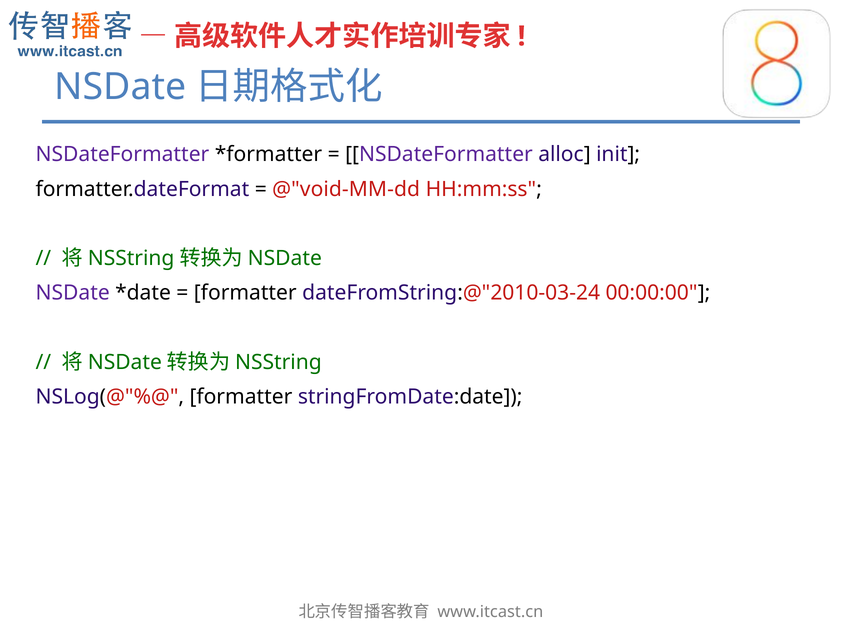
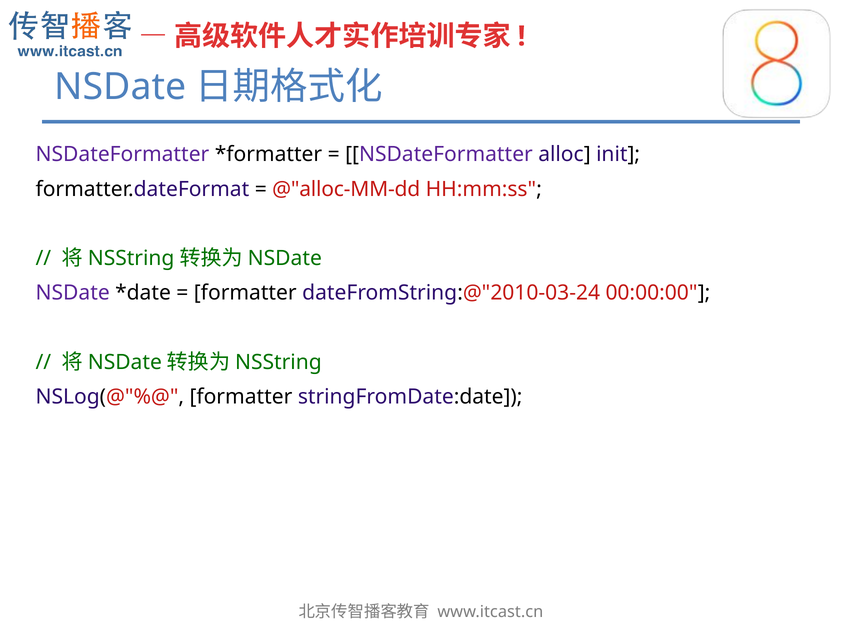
@"void-MM-dd: @"void-MM-dd -> @"alloc-MM-dd
